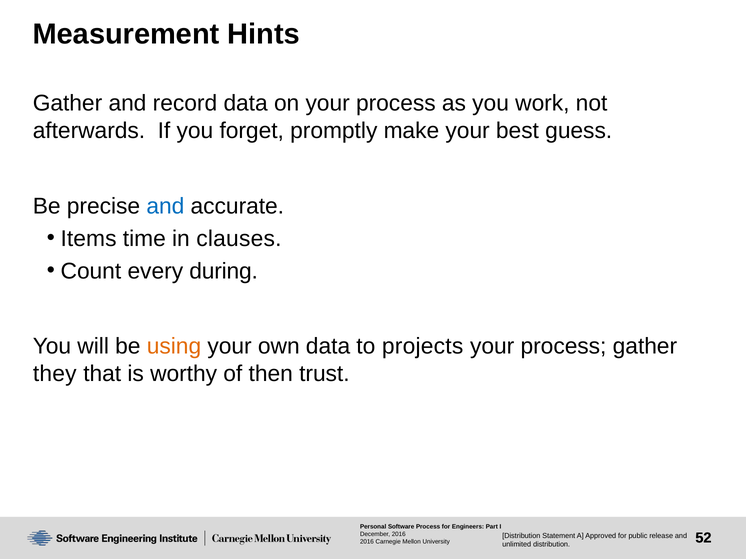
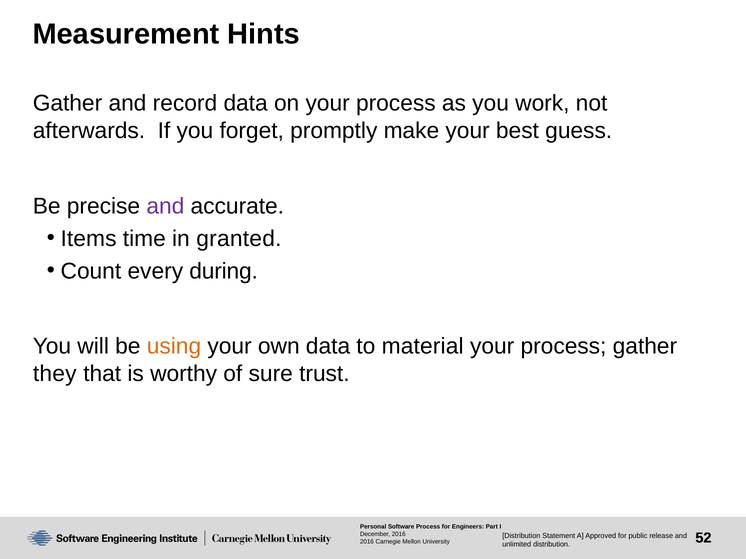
and at (165, 206) colour: blue -> purple
clauses: clauses -> granted
projects: projects -> material
then: then -> sure
